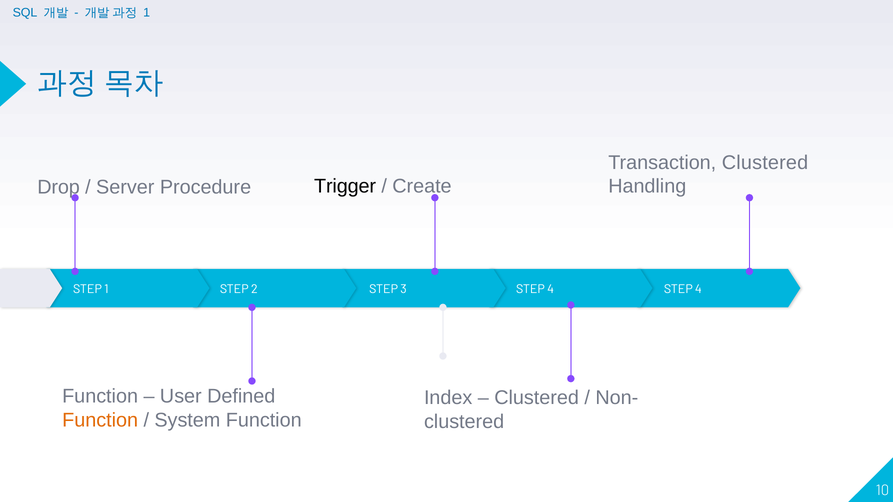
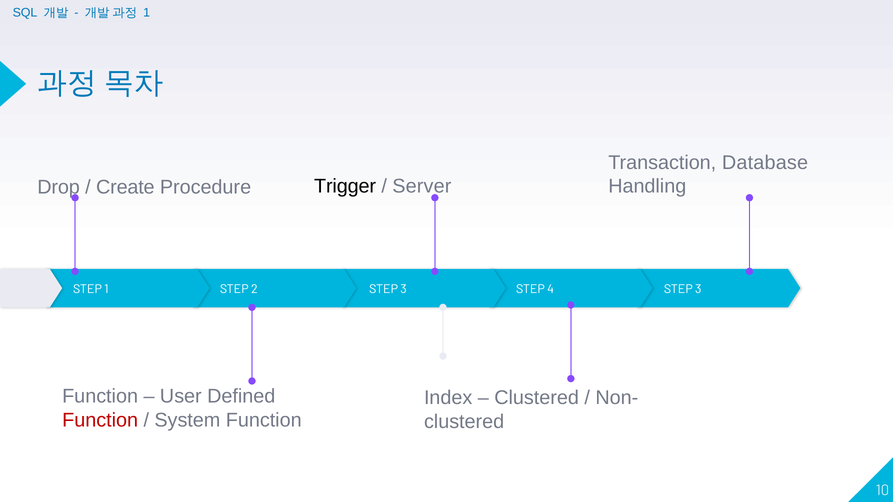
Transaction Clustered: Clustered -> Database
Create: Create -> Server
Server: Server -> Create
4 at (698, 289): 4 -> 3
Function at (100, 420) colour: orange -> red
